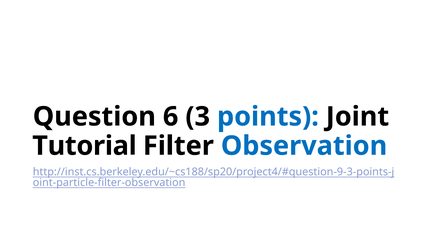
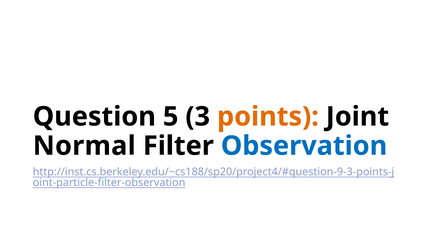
6: 6 -> 5
points colour: blue -> orange
Tutorial: Tutorial -> Normal
